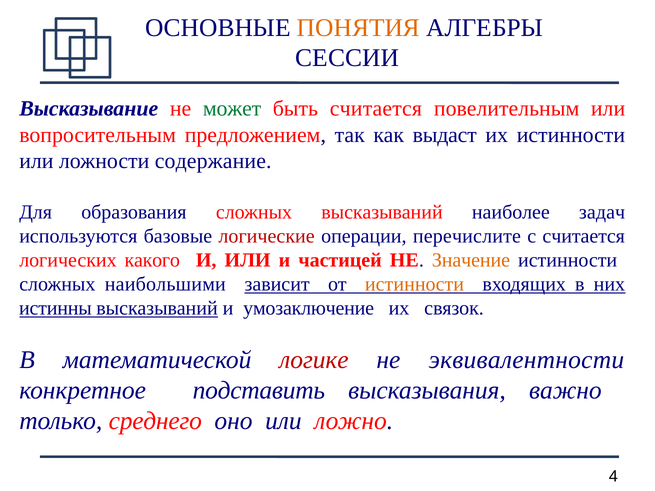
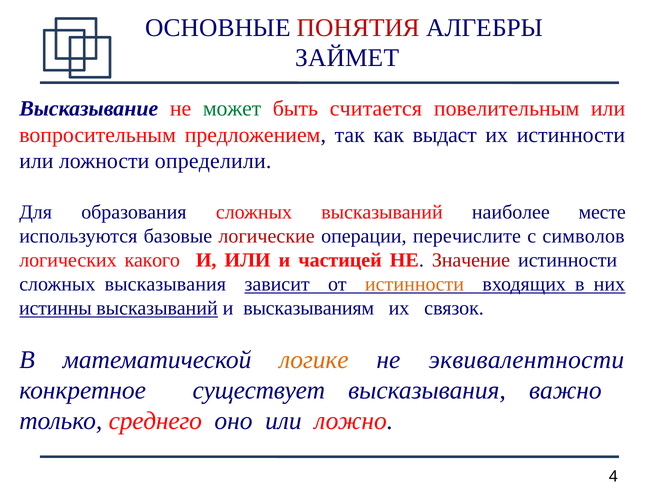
ПОНЯТИЯ colour: orange -> red
СЕССИИ: СЕССИИ -> ЗАЙМЕТ
содержание: содержание -> определили
задач: задач -> месте
с считается: считается -> символов
Значение colour: orange -> red
сложных наибольшими: наибольшими -> высказывания
умозаключение: умозаключение -> высказываниям
логике colour: red -> orange
подставить: подставить -> существует
